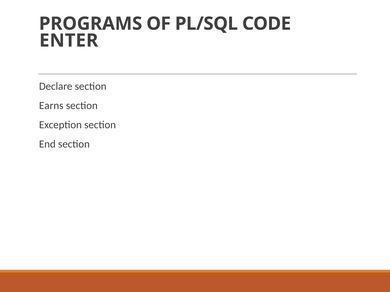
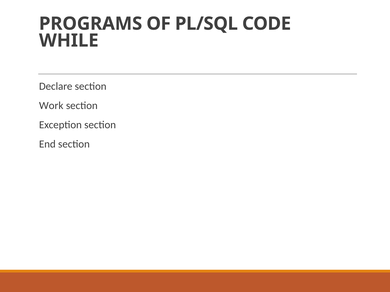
ENTER: ENTER -> WHILE
Earns: Earns -> Work
